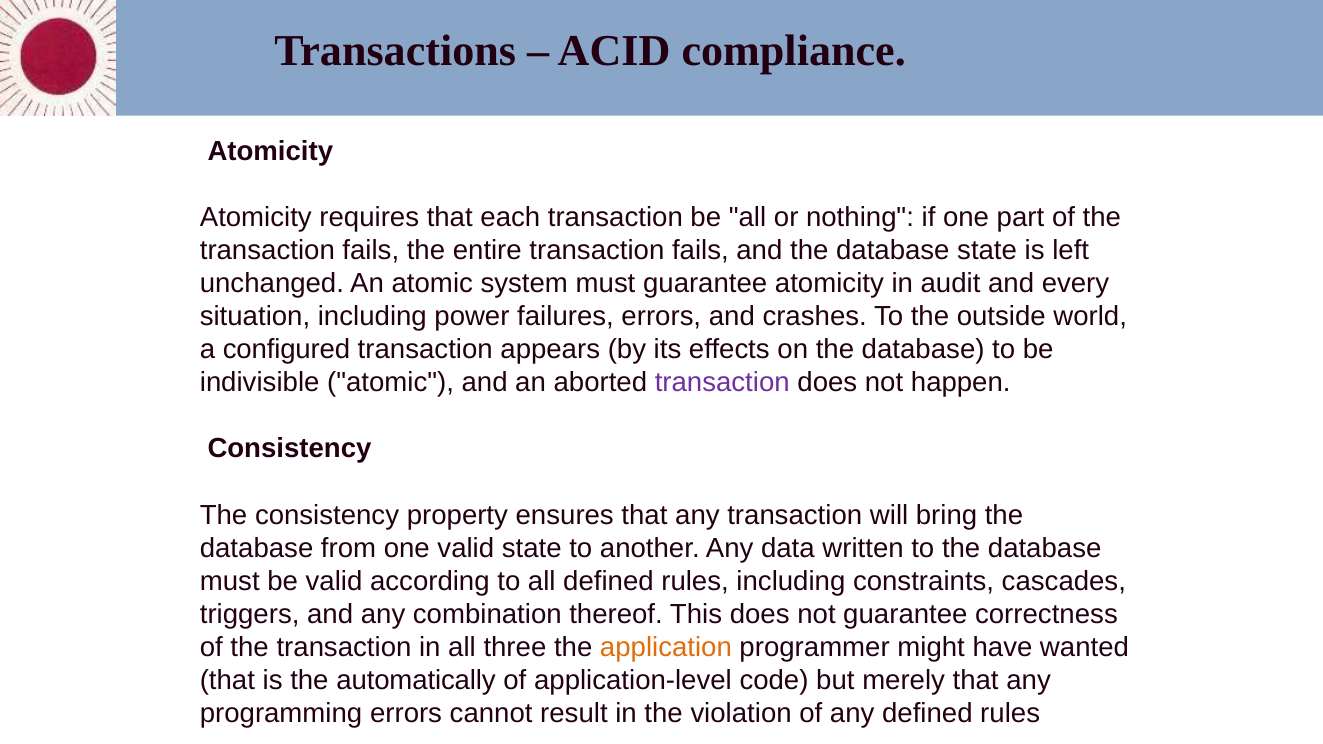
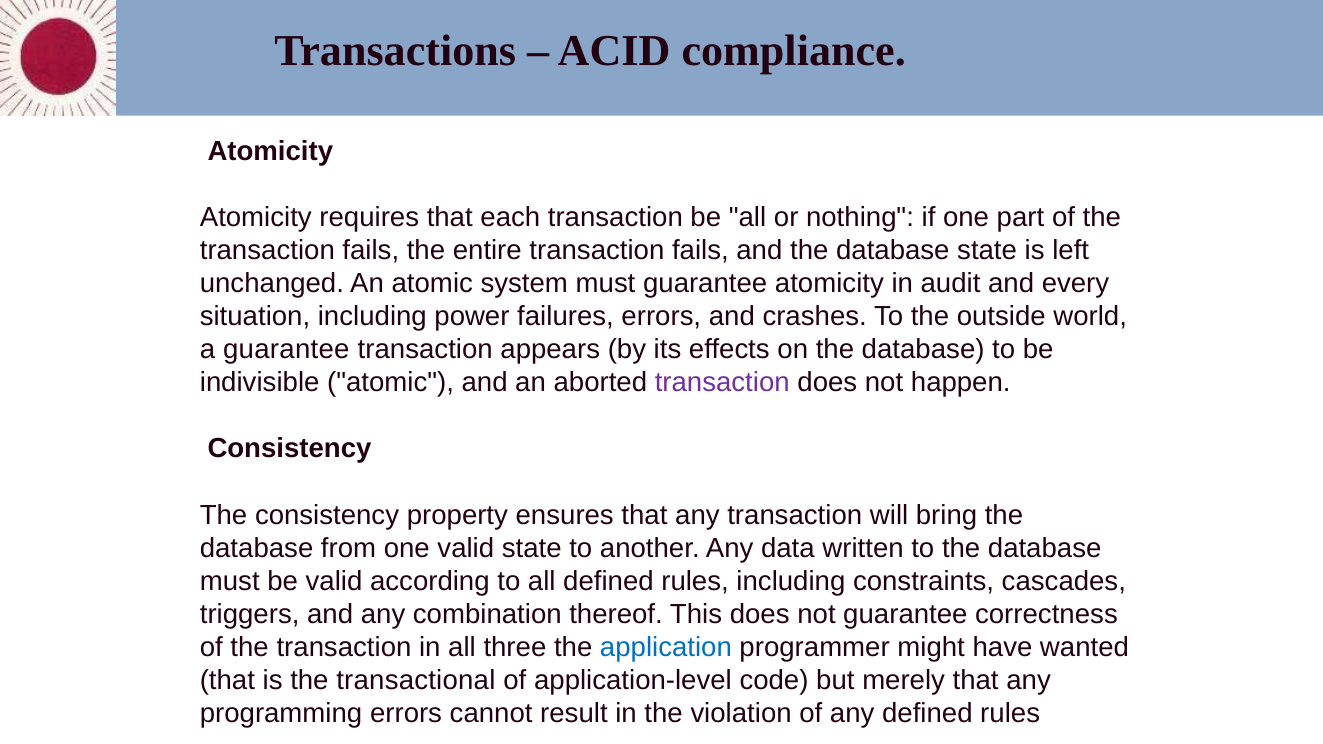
a configured: configured -> guarantee
application colour: orange -> blue
automatically: automatically -> transactional
